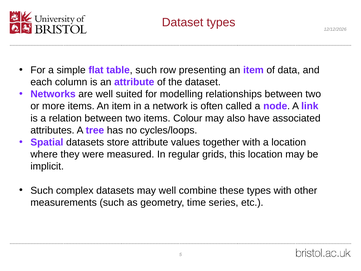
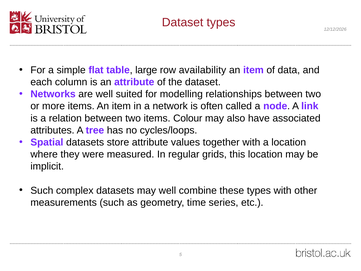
table such: such -> large
presenting: presenting -> availability
